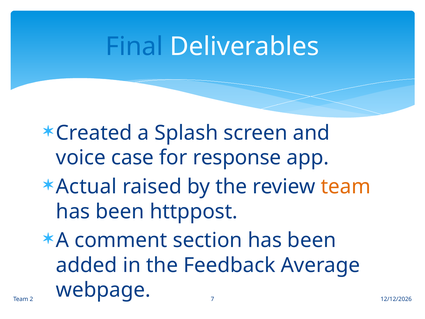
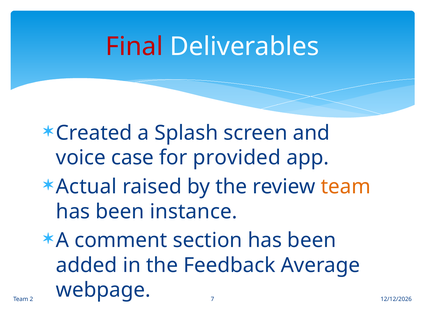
Final colour: blue -> red
response: response -> provided
httppost: httppost -> instance
